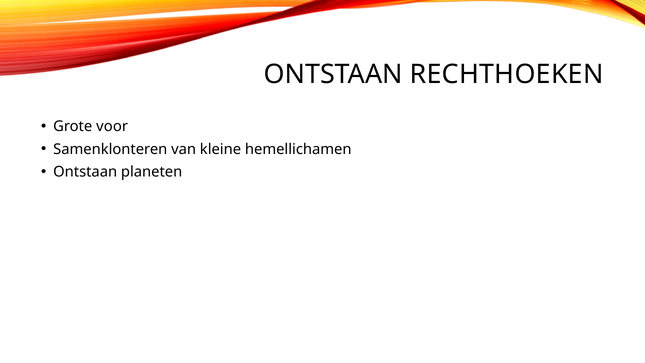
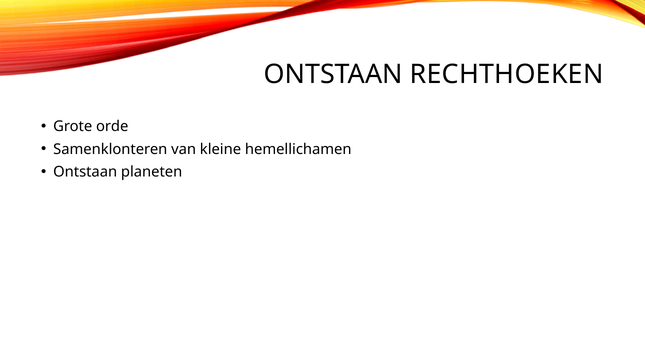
voor: voor -> orde
